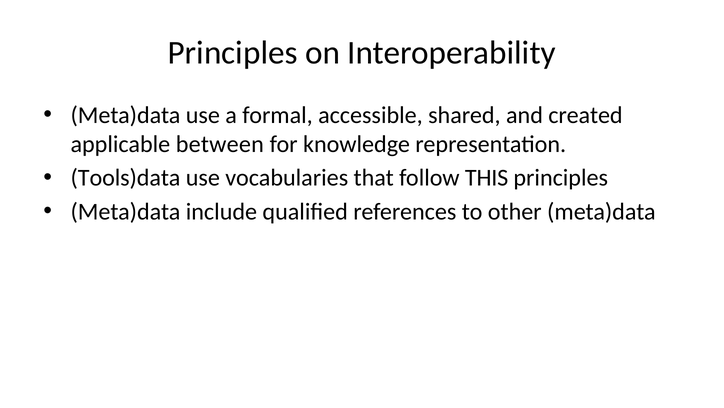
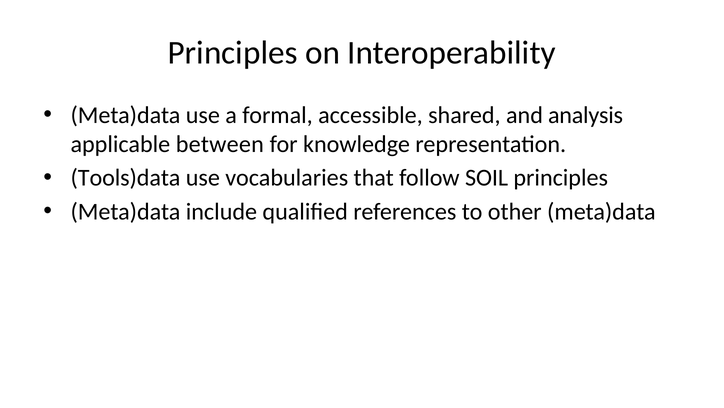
created: created -> analysis
THIS: THIS -> SOIL
